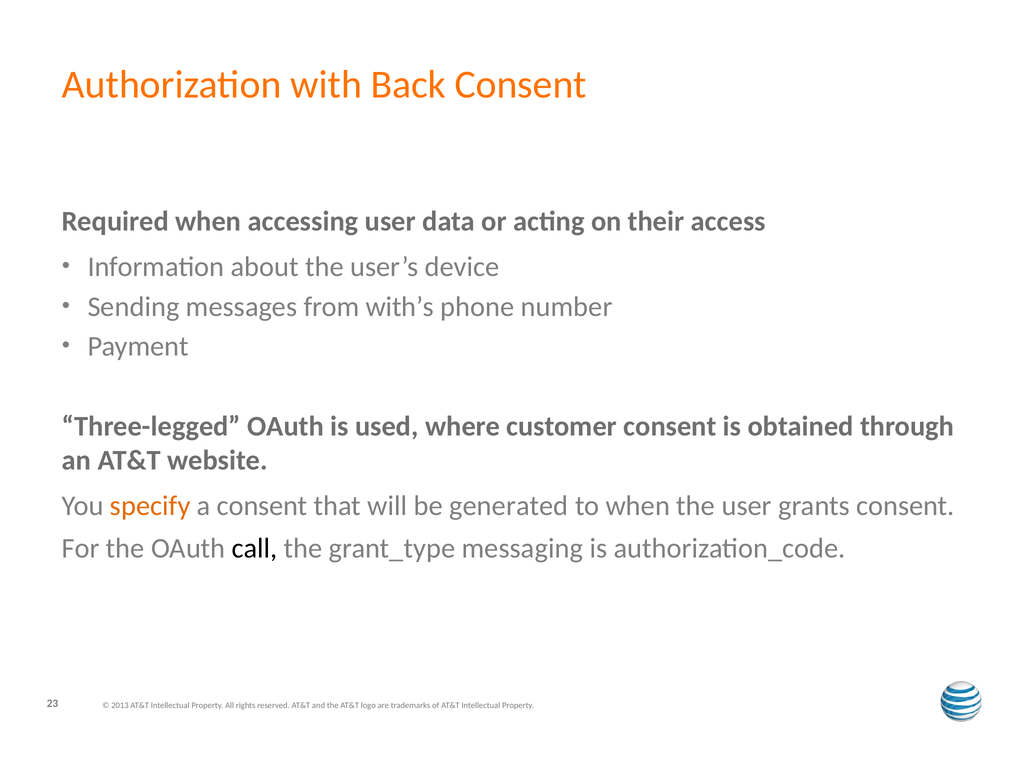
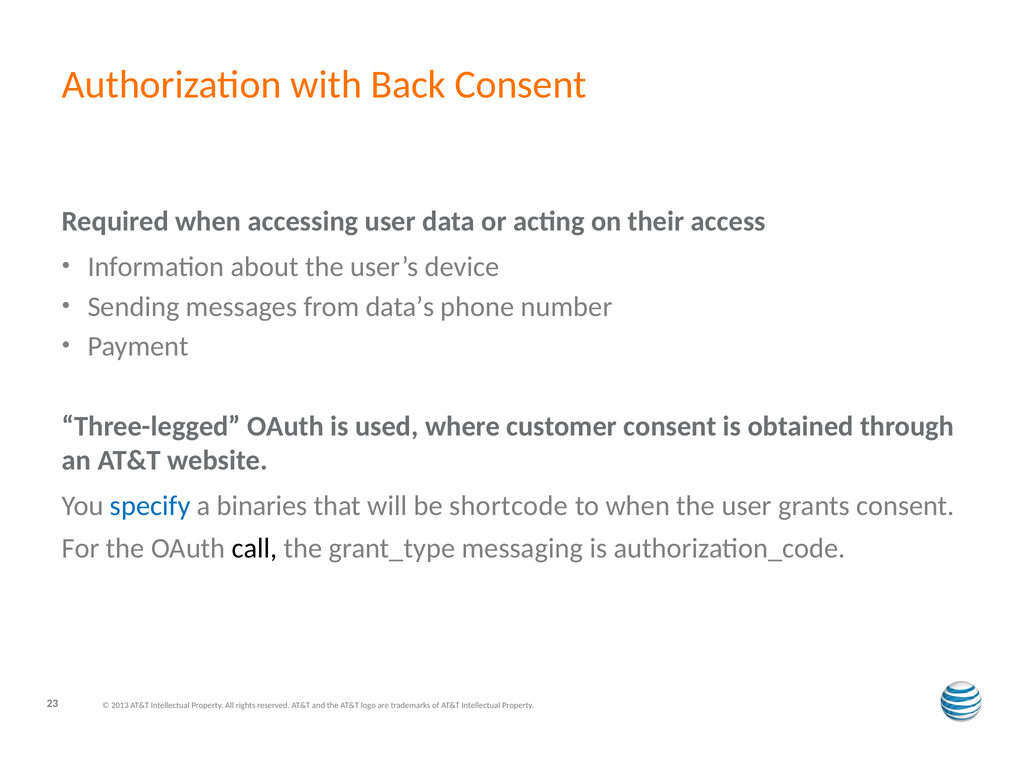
with’s: with’s -> data’s
specify colour: orange -> blue
a consent: consent -> binaries
generated: generated -> shortcode
